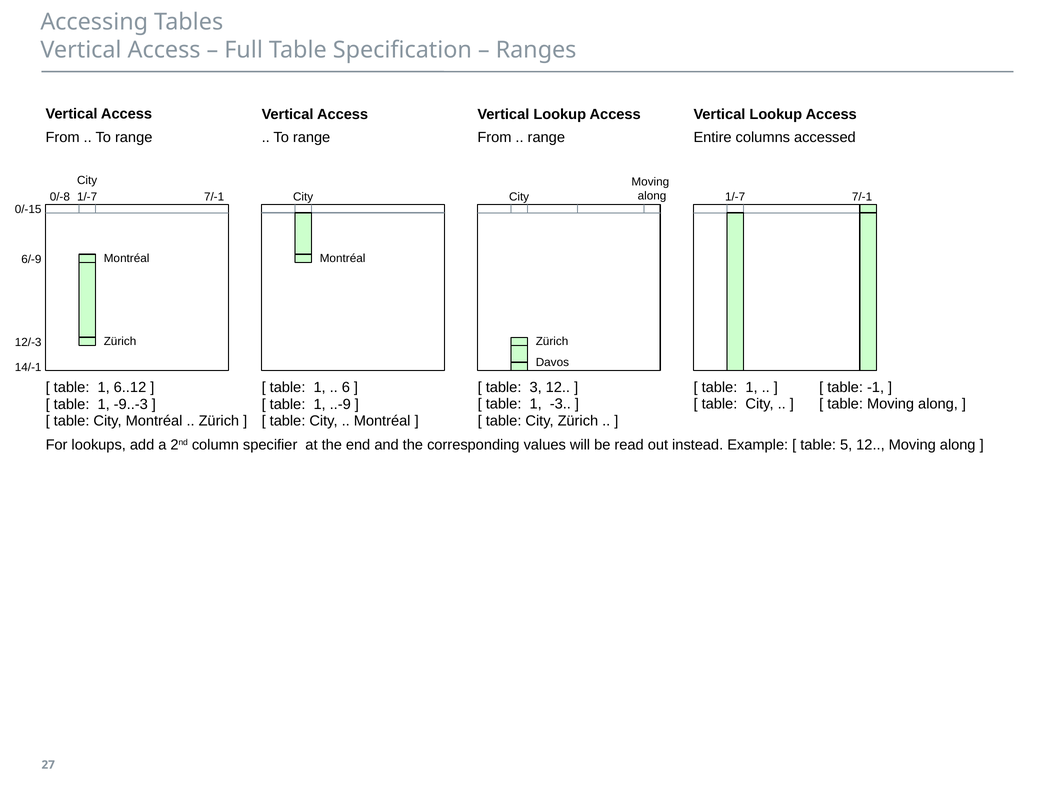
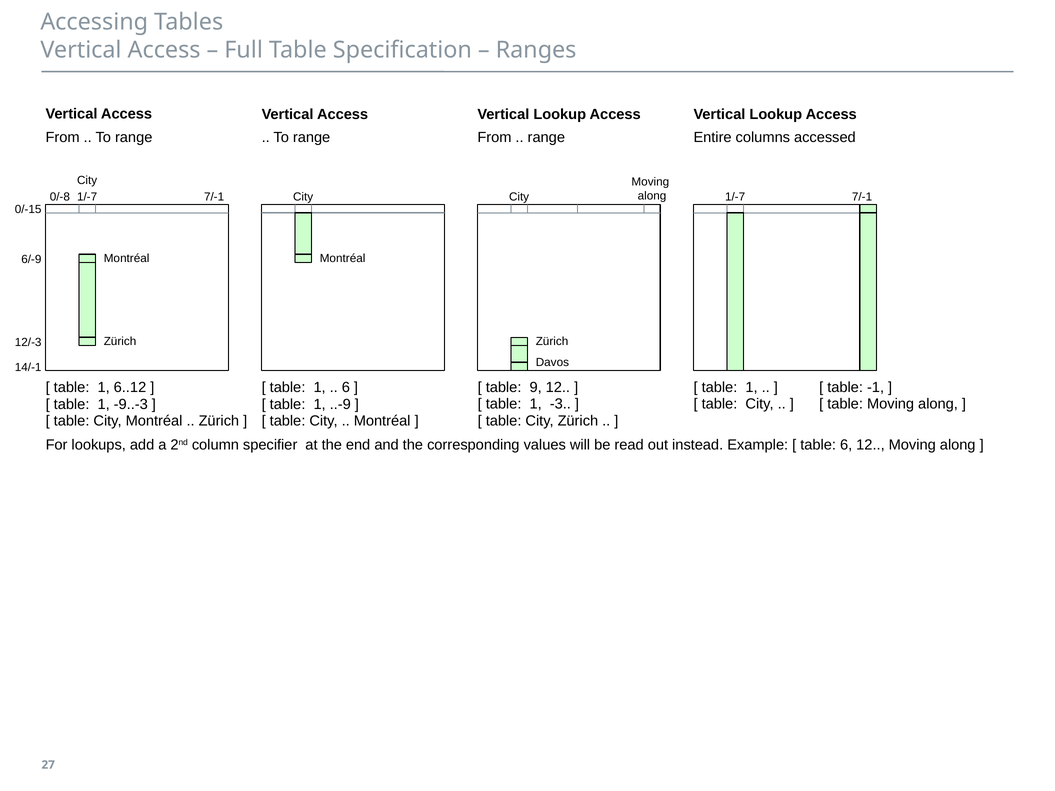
3: 3 -> 9
table 5: 5 -> 6
